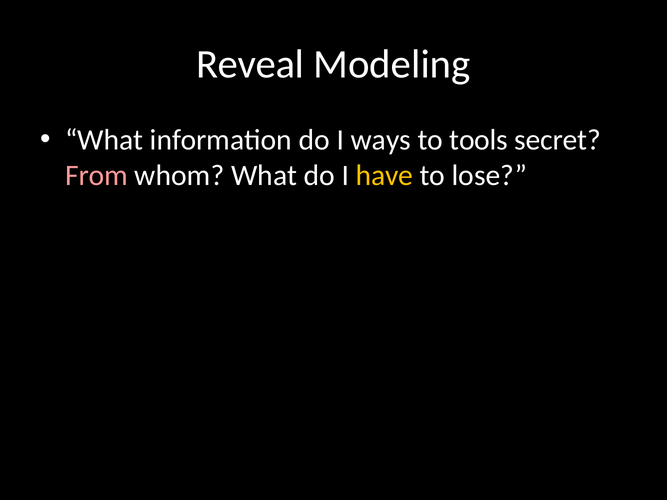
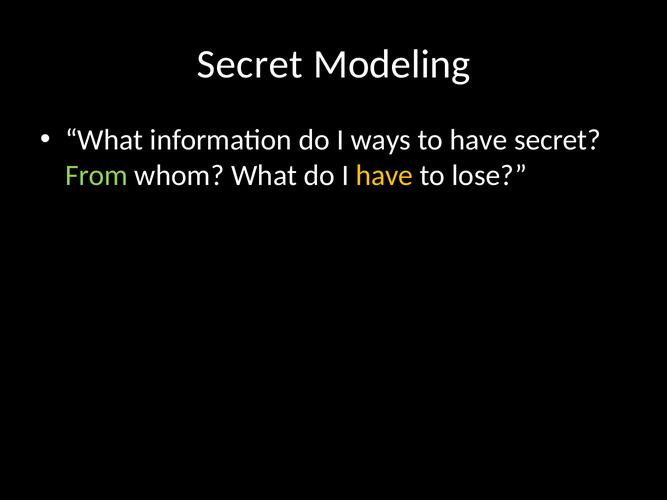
Reveal at (250, 65): Reveal -> Secret
to tools: tools -> have
From colour: pink -> light green
